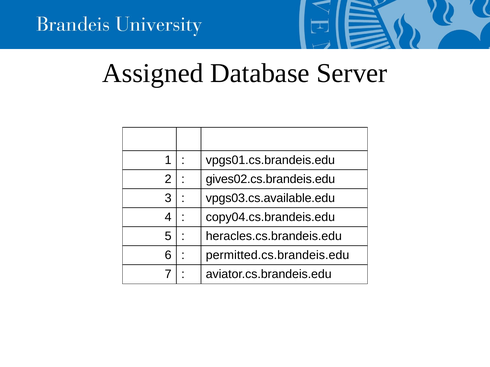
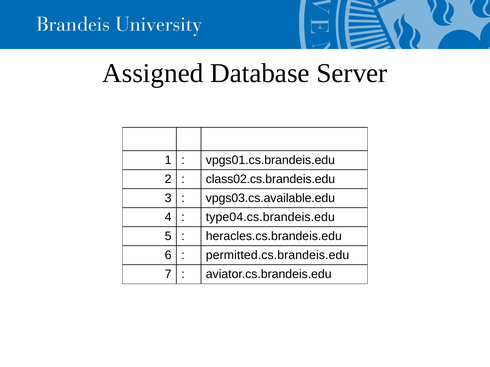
gives02.cs.brandeis.edu: gives02.cs.brandeis.edu -> class02.cs.brandeis.edu
copy04.cs.brandeis.edu: copy04.cs.brandeis.edu -> type04.cs.brandeis.edu
